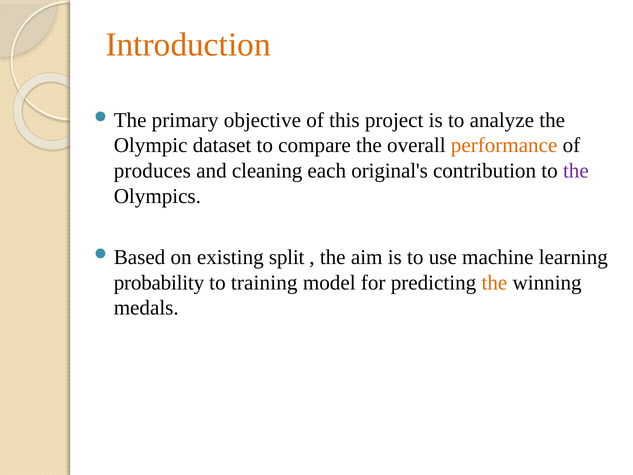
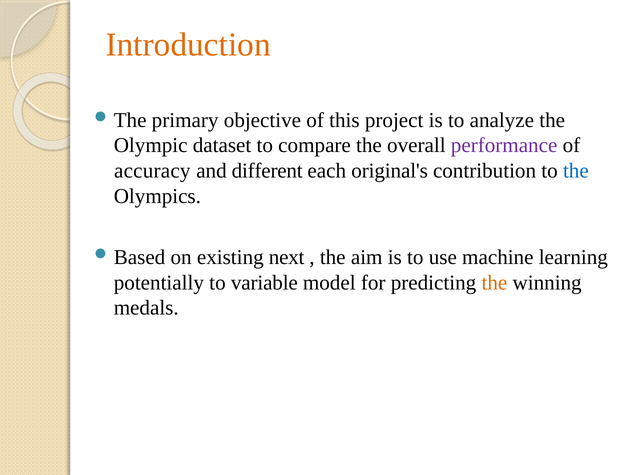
performance colour: orange -> purple
produces: produces -> accuracy
cleaning: cleaning -> different
the at (576, 171) colour: purple -> blue
split: split -> next
probability: probability -> potentially
training: training -> variable
